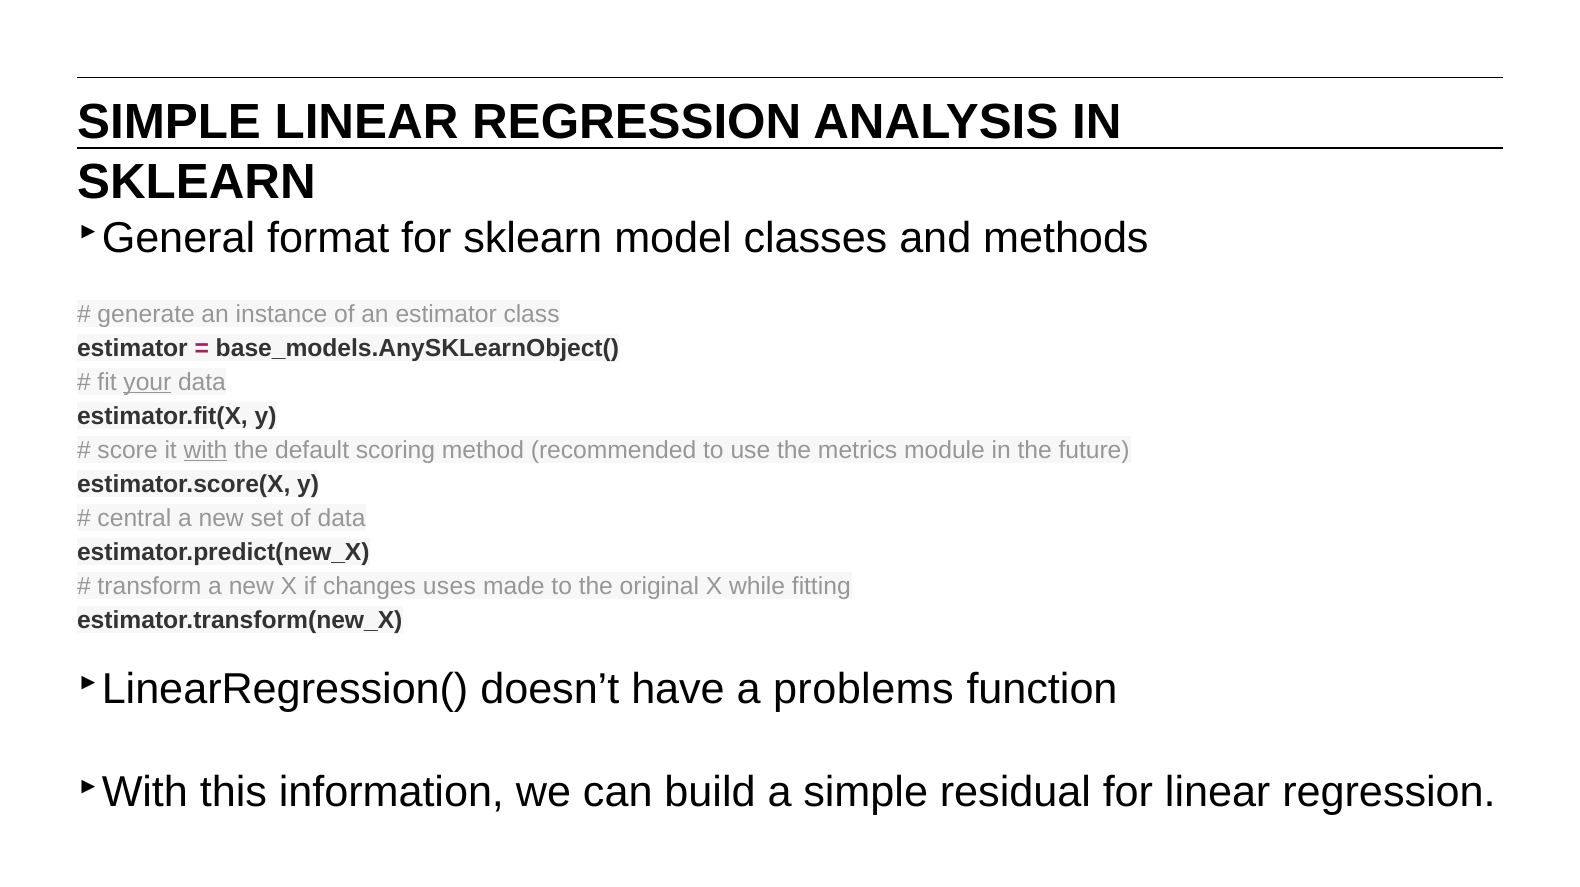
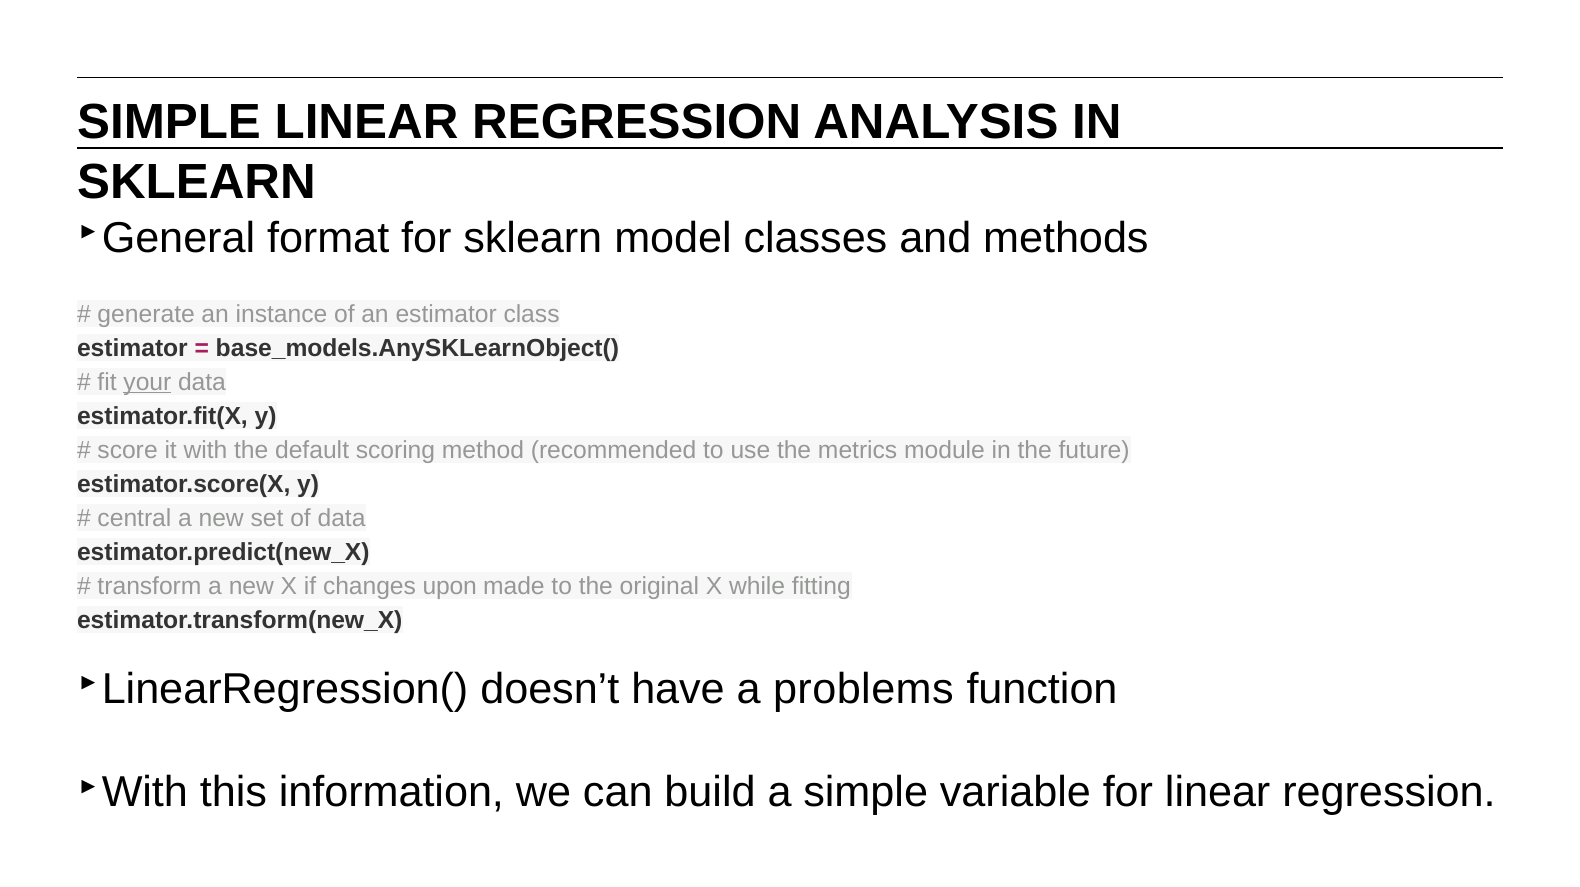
with underline: present -> none
uses: uses -> upon
residual: residual -> variable
